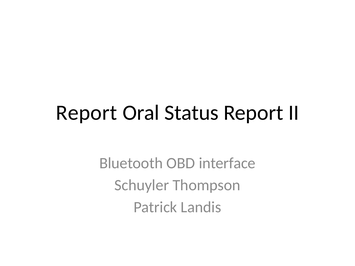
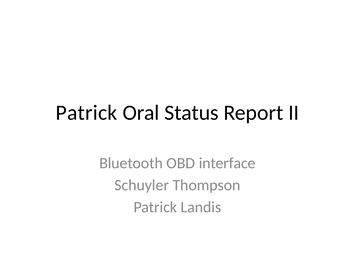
Report at (86, 113): Report -> Patrick
